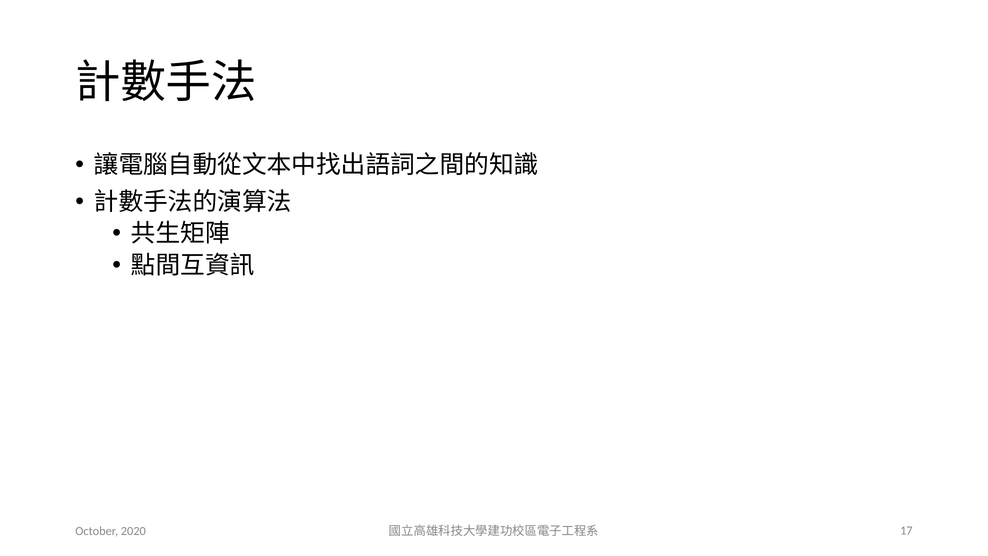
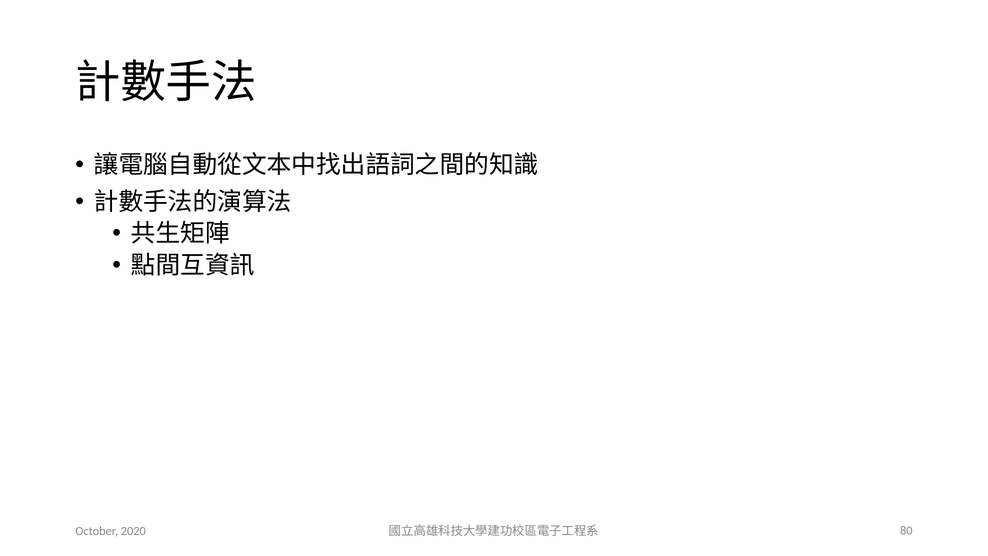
17: 17 -> 80
